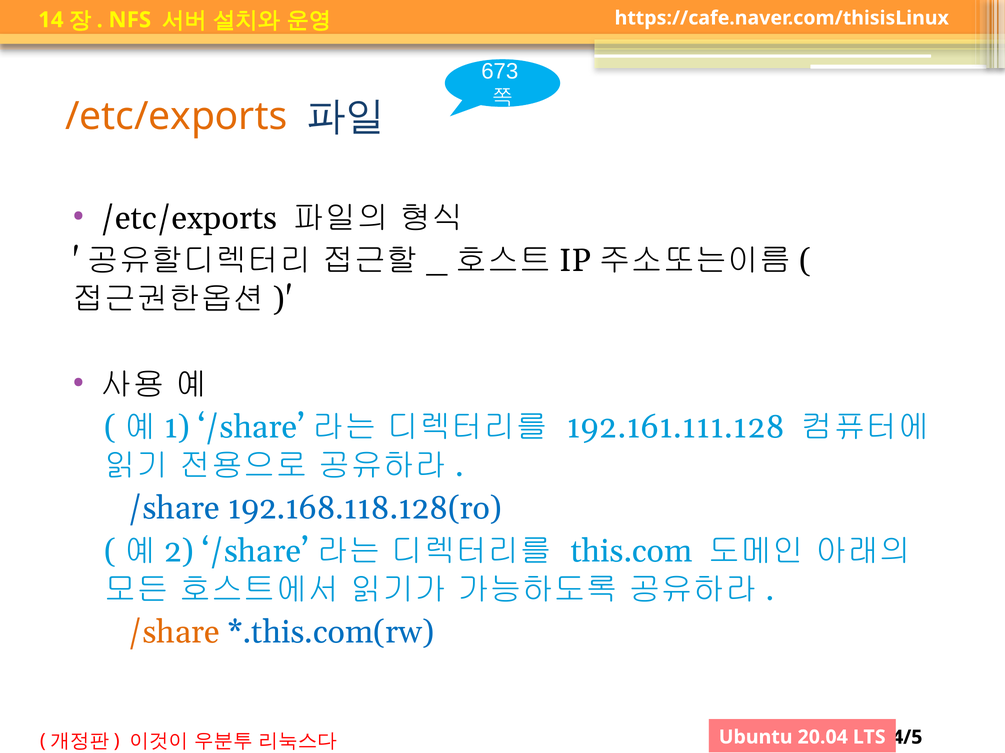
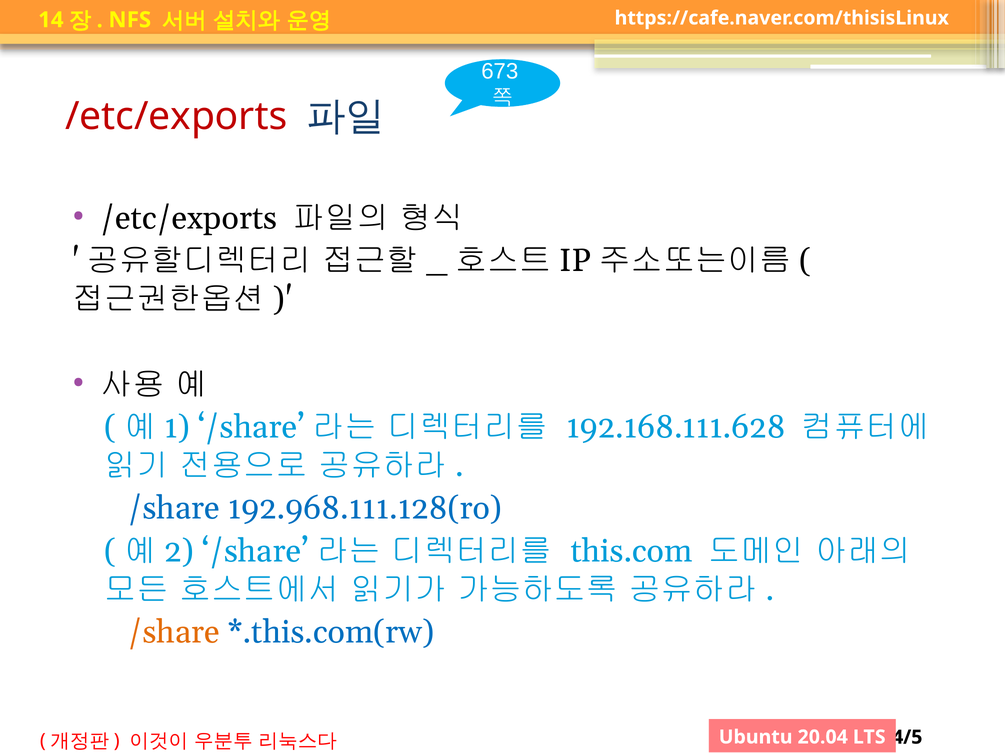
/etc/exports at (176, 117) colour: orange -> red
192.161.111.128: 192.161.111.128 -> 192.168.111.628
192.168.118.128(ro: 192.168.118.128(ro -> 192.968.111.128(ro
